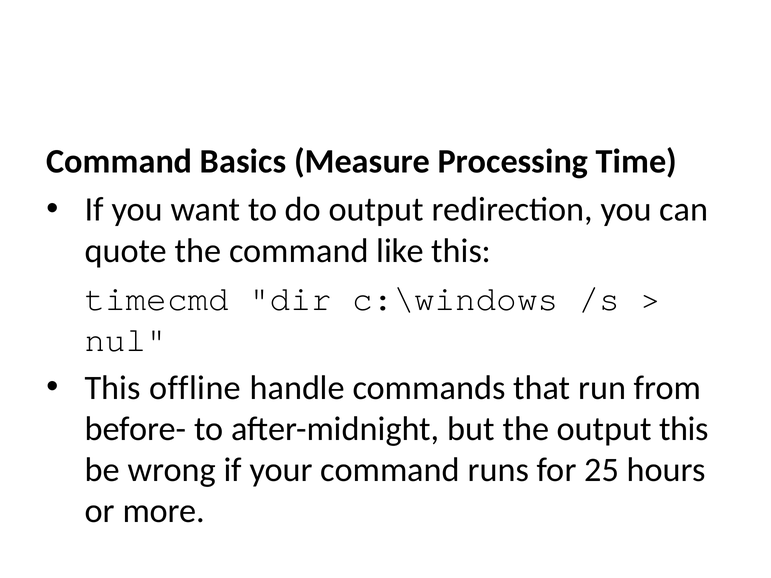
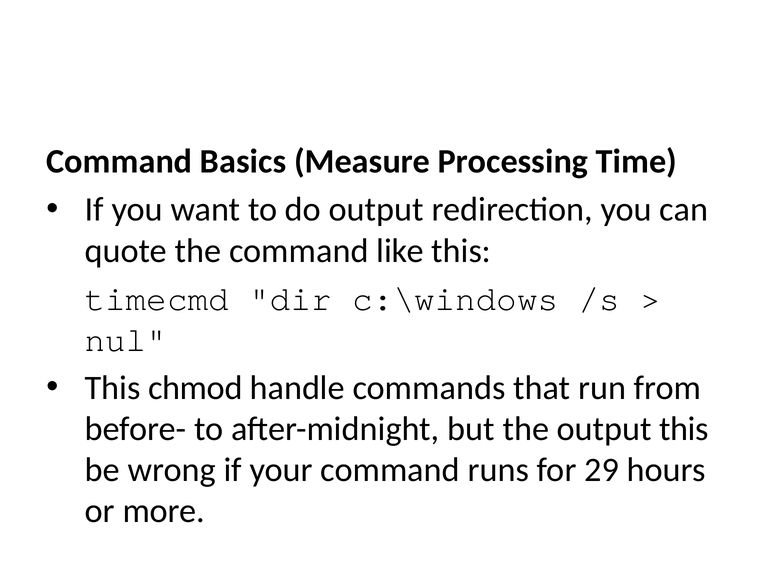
offline: offline -> chmod
25: 25 -> 29
